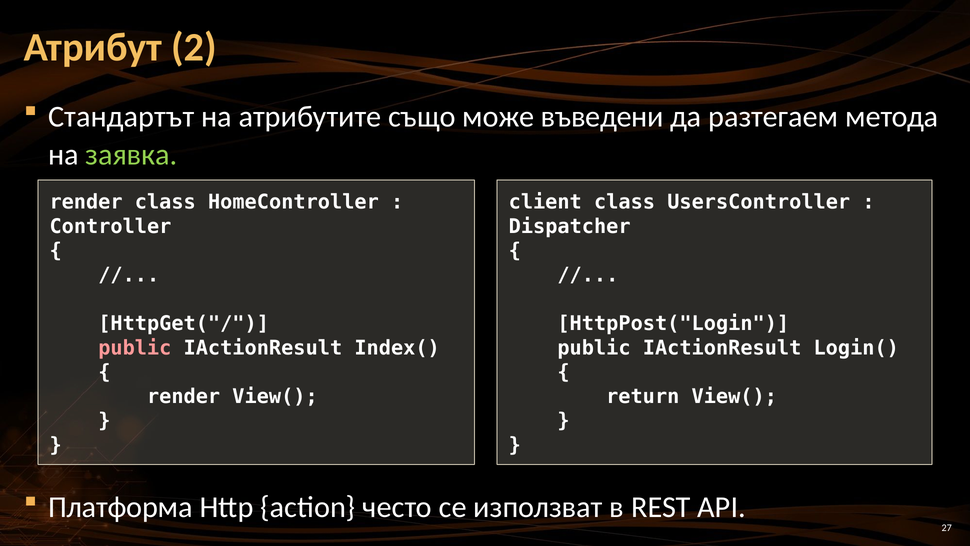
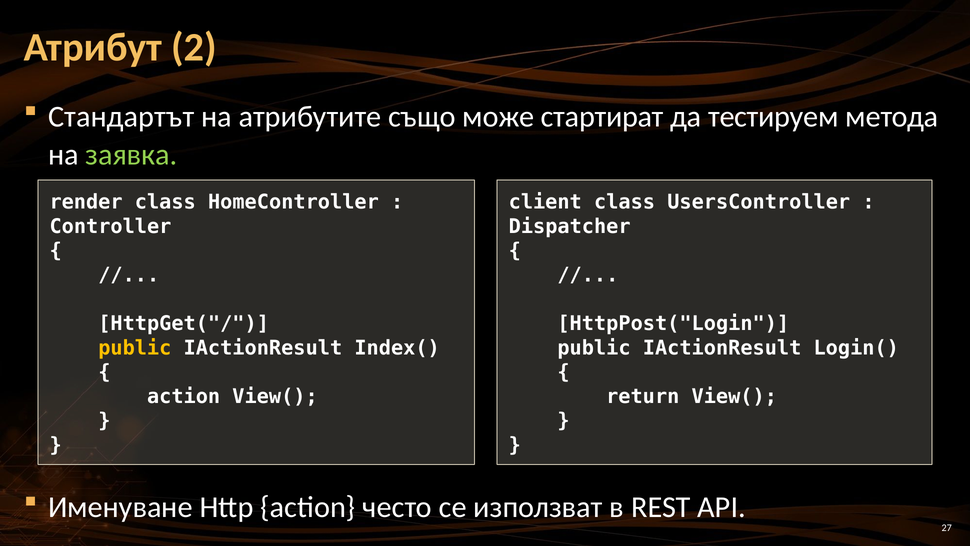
въведени: въведени -> стартират
разтегаем: разтегаем -> тестируем
public at (135, 348) colour: pink -> yellow
render at (184, 396): render -> action
Платформа: Платформа -> Именуване
